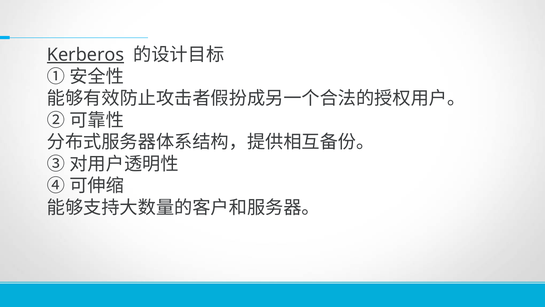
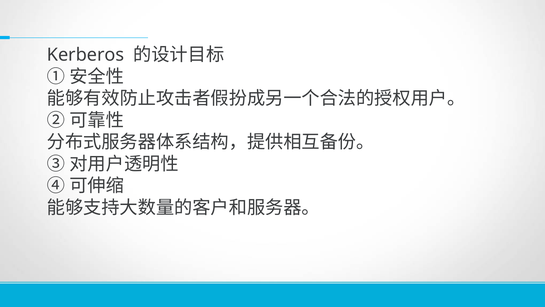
Kerberos underline: present -> none
